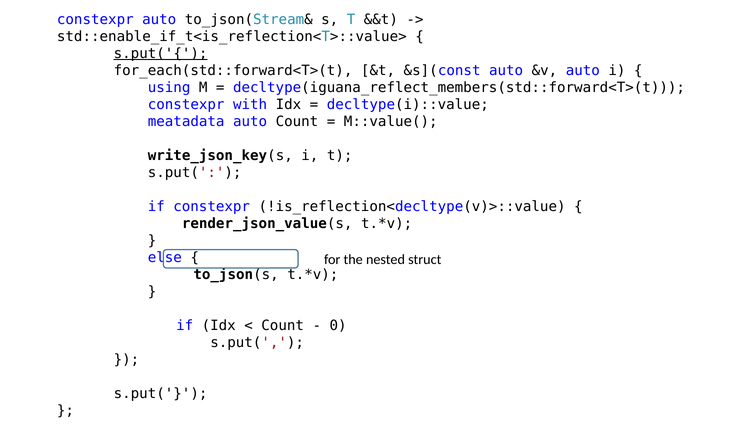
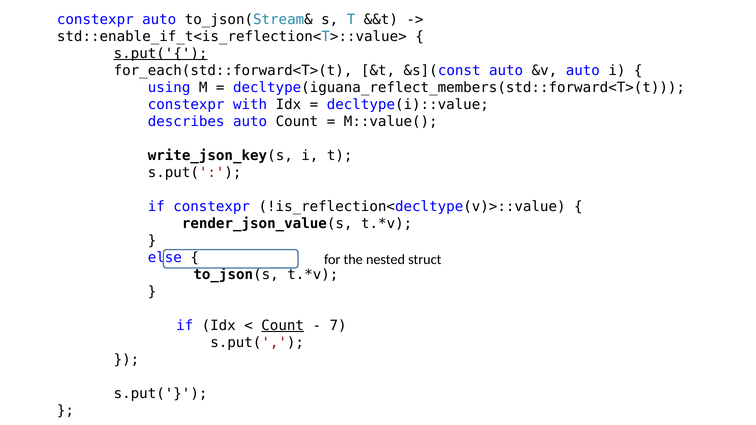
meatadata: meatadata -> describes
Count at (283, 326) underline: none -> present
0: 0 -> 7
